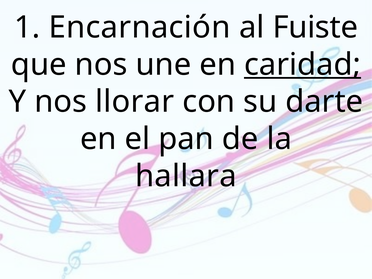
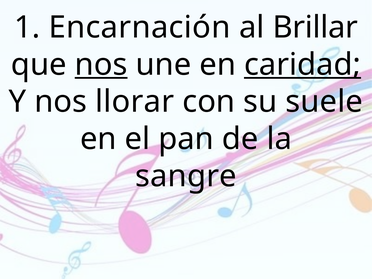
Fuiste: Fuiste -> Brillar
nos at (101, 65) underline: none -> present
darte: darte -> suele
hallara: hallara -> sangre
